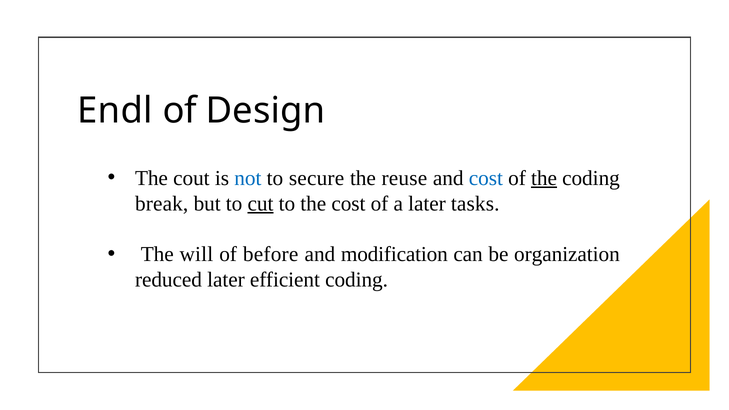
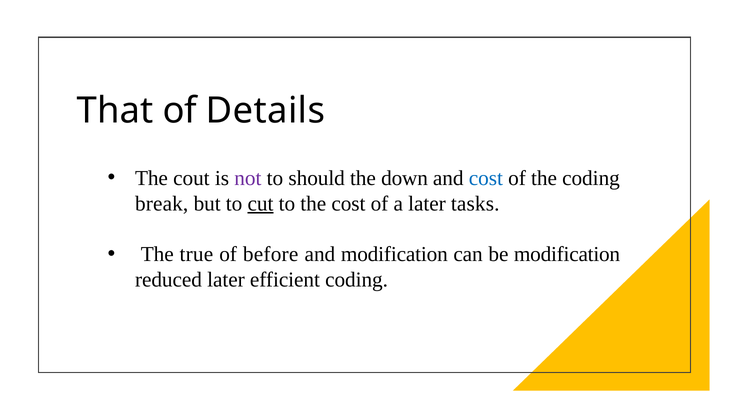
Endl: Endl -> That
Design: Design -> Details
not colour: blue -> purple
secure: secure -> should
reuse: reuse -> down
the at (544, 178) underline: present -> none
will: will -> true
be organization: organization -> modification
